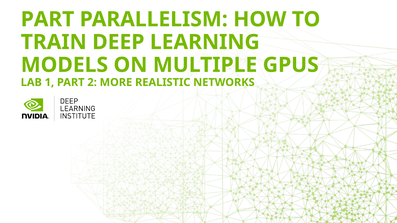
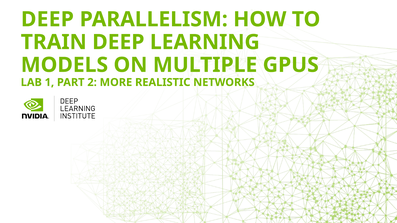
PART at (48, 19): PART -> DEEP
